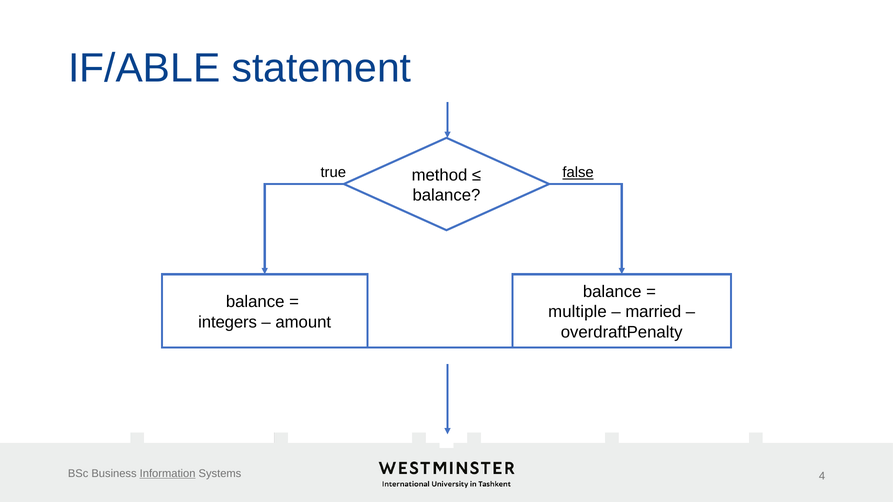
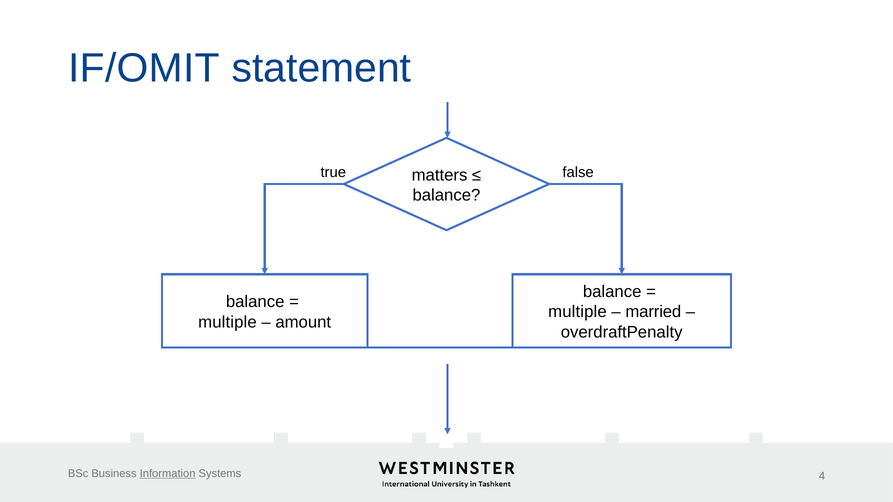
IF/ABLE: IF/ABLE -> IF/OMIT
false underline: present -> none
method: method -> matters
integers at (228, 322): integers -> multiple
